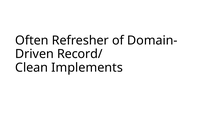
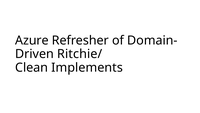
Often: Often -> Azure
Record/: Record/ -> Ritchie/
